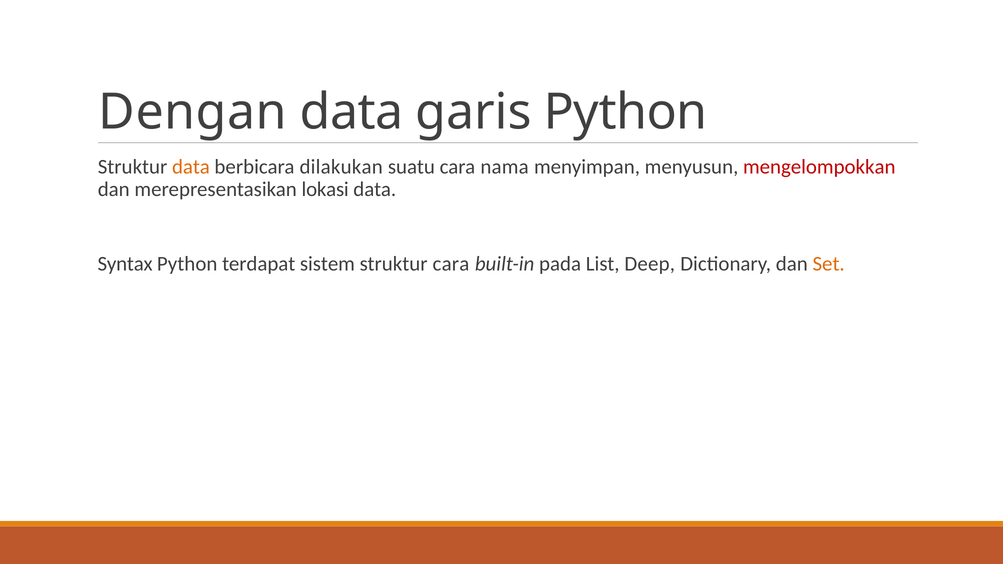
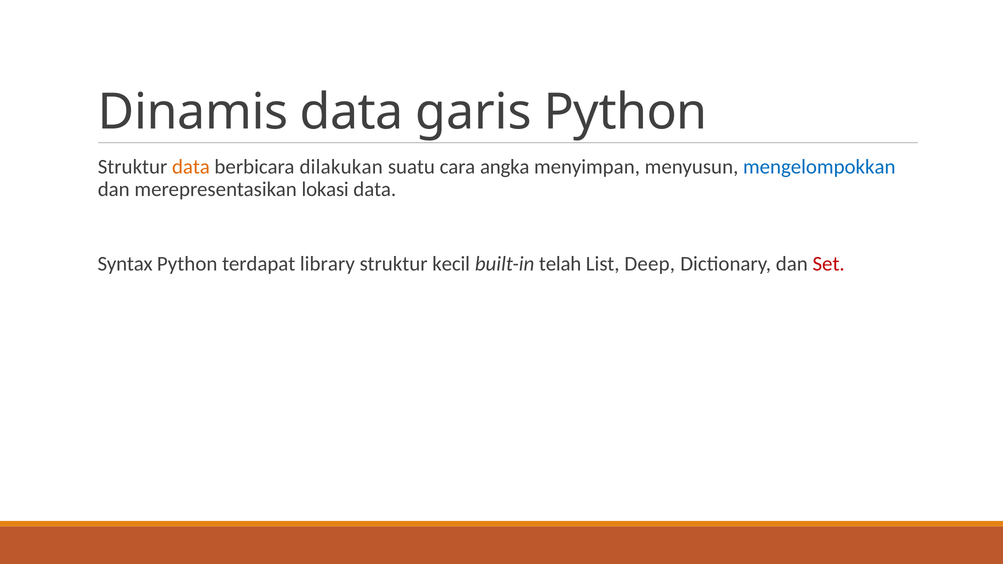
Dengan: Dengan -> Dinamis
nama: nama -> angka
mengelompokkan colour: red -> blue
sistem: sistem -> library
struktur cara: cara -> kecil
pada: pada -> telah
Set colour: orange -> red
